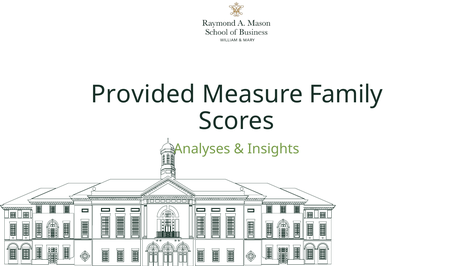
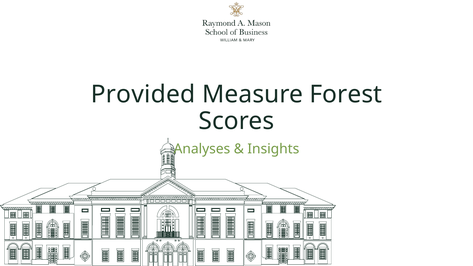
Family: Family -> Forest
